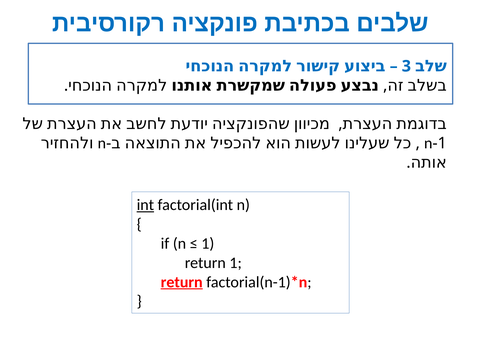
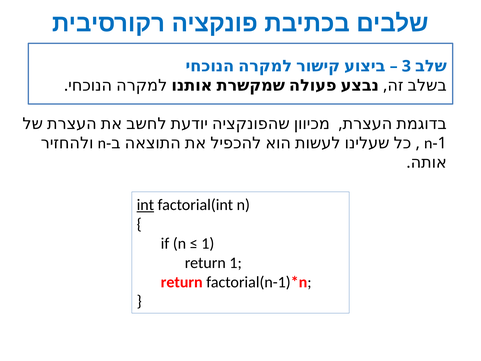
return at (182, 282) underline: present -> none
